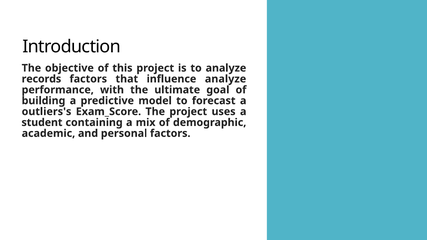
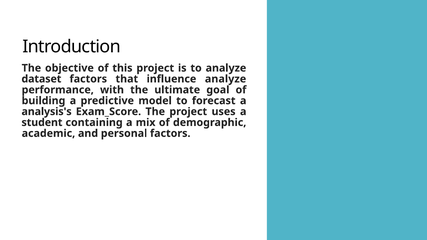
records: records -> dataset
outliers's: outliers's -> analysis's
